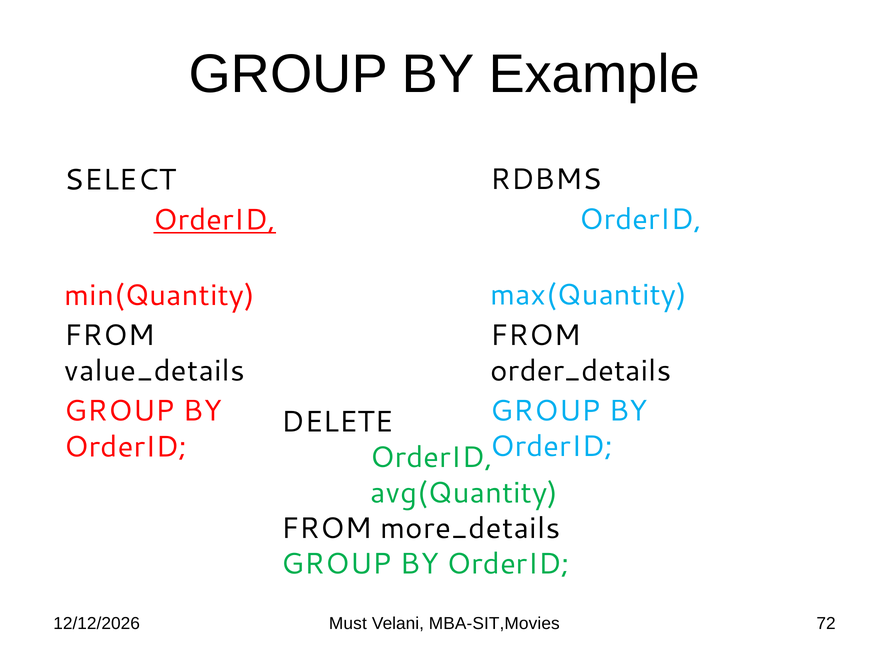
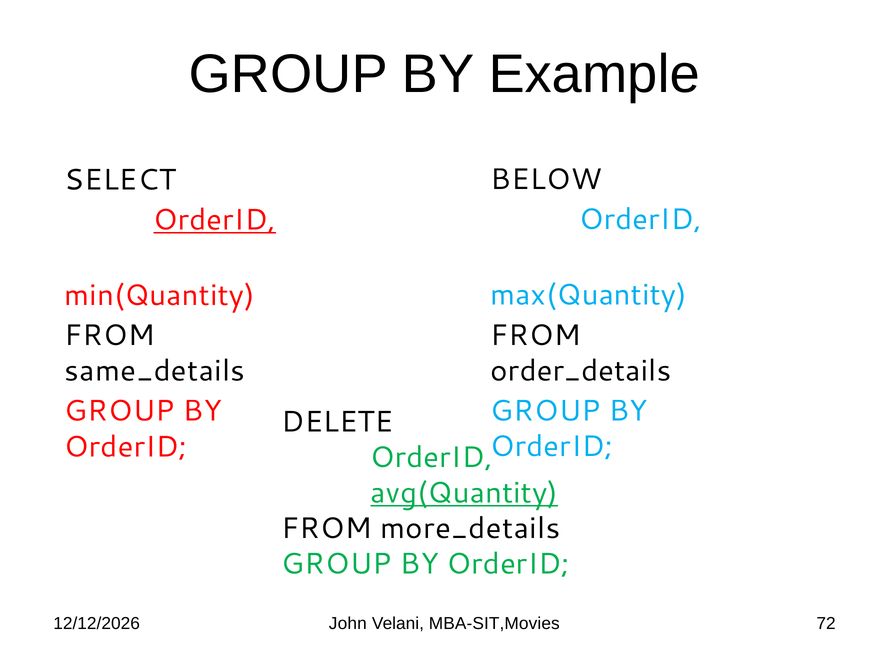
RDBMS: RDBMS -> BELOW
value_details: value_details -> same_details
avg(Quantity underline: none -> present
Must: Must -> John
